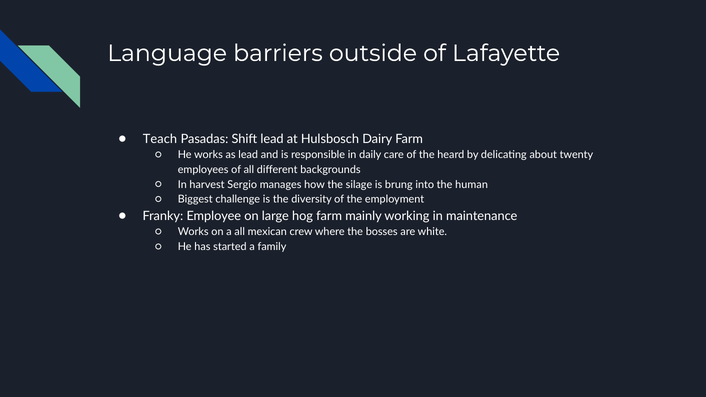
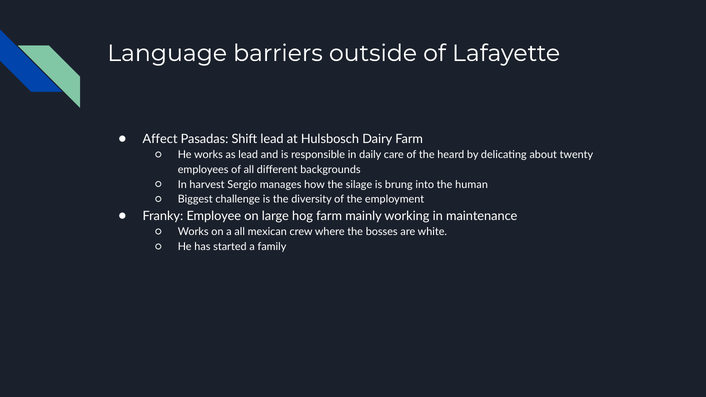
Teach: Teach -> Affect
